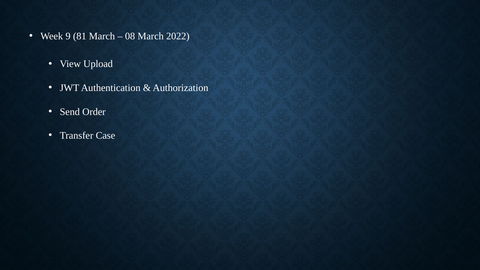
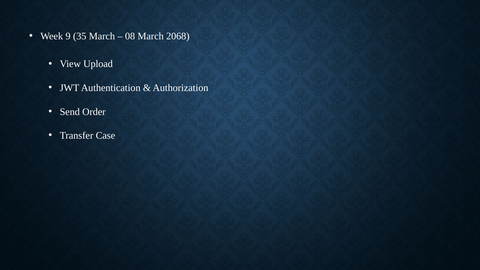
81: 81 -> 35
2022: 2022 -> 2068
